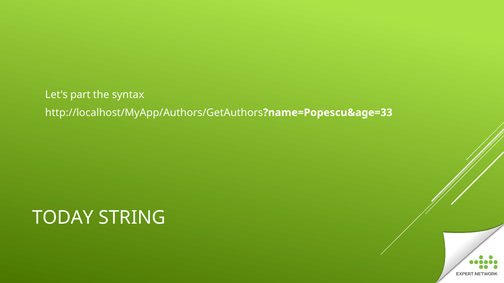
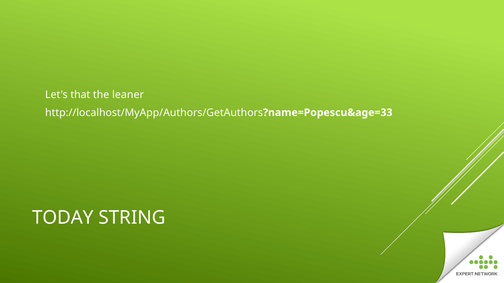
part: part -> that
syntax: syntax -> leaner
